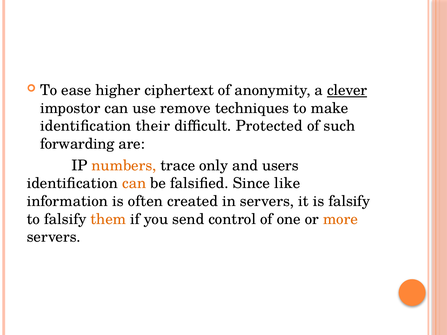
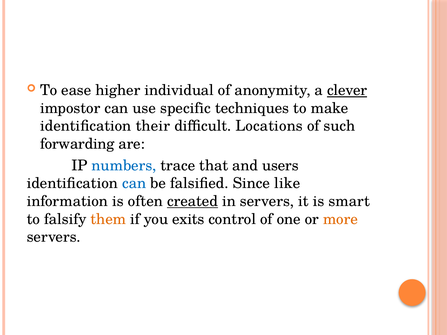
ciphertext: ciphertext -> individual
remove: remove -> specific
Protected: Protected -> Locations
numbers colour: orange -> blue
only: only -> that
can at (134, 184) colour: orange -> blue
created underline: none -> present
is falsify: falsify -> smart
send: send -> exits
